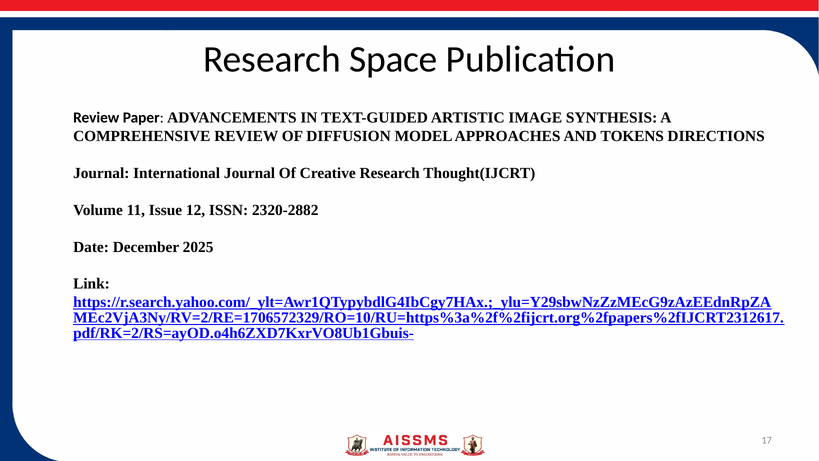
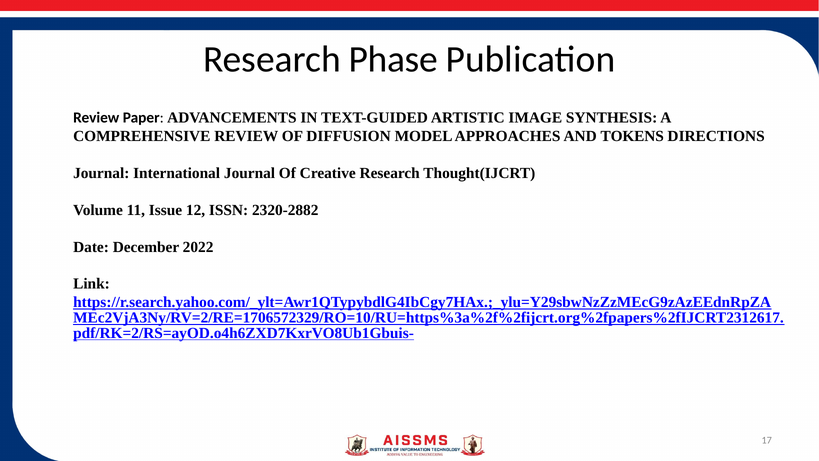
Space: Space -> Phase
2025: 2025 -> 2022
